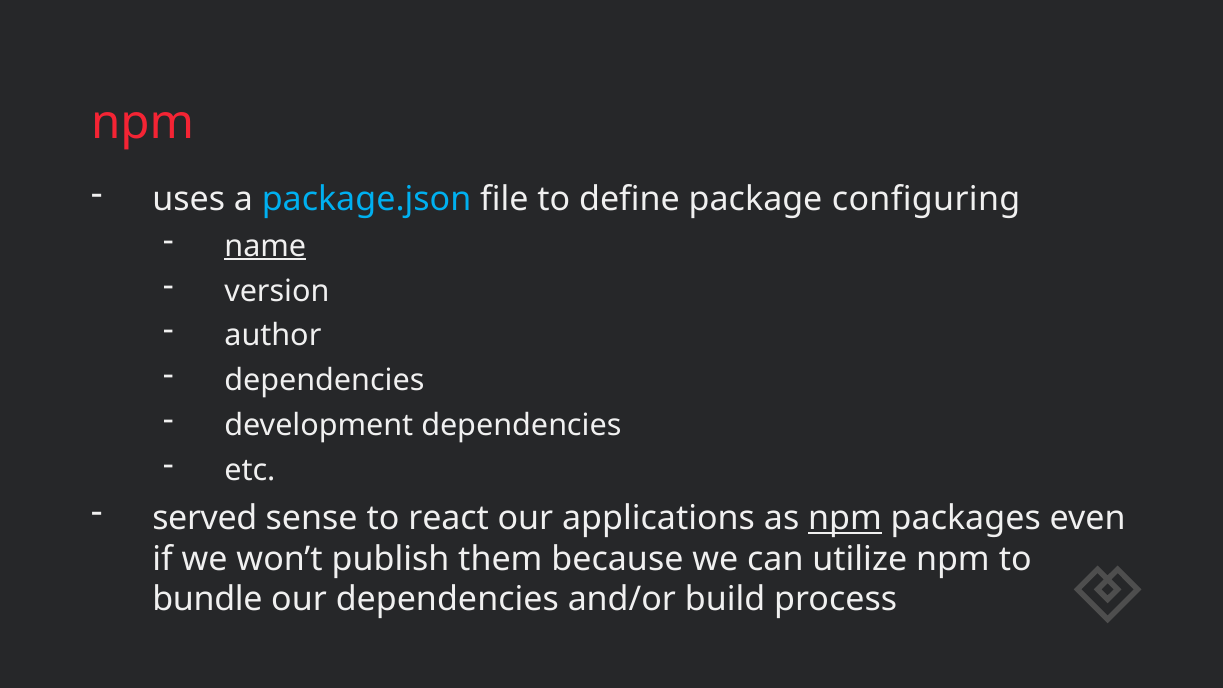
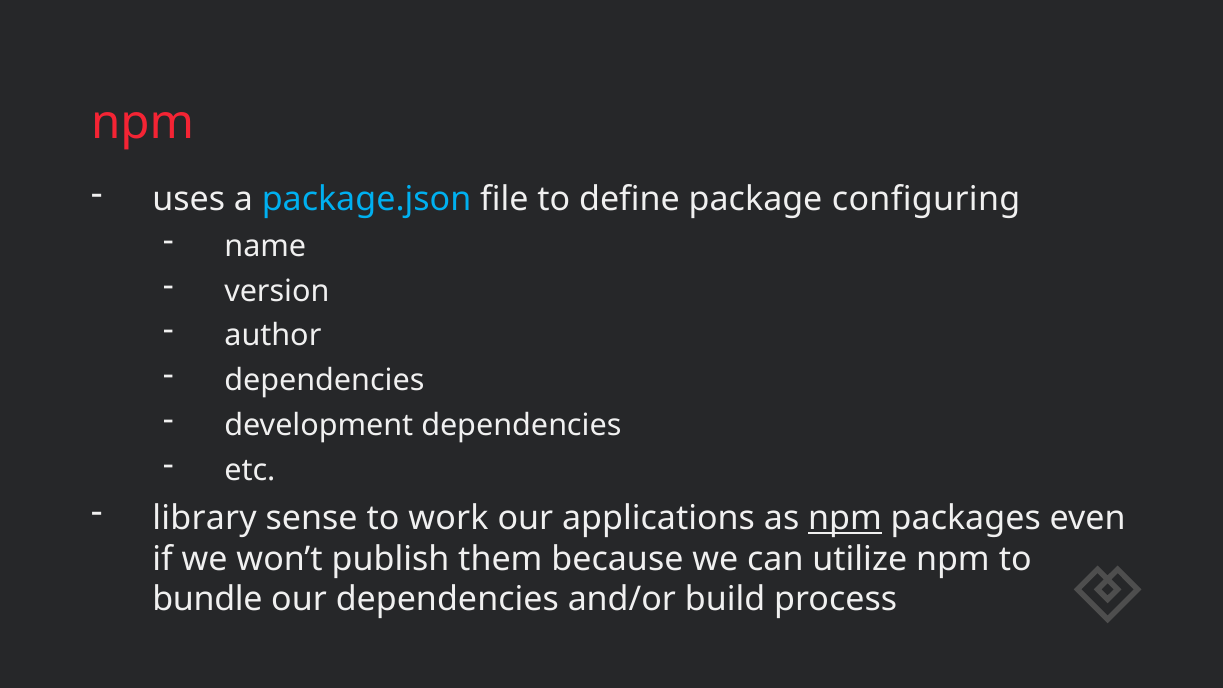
name underline: present -> none
served: served -> library
react: react -> work
